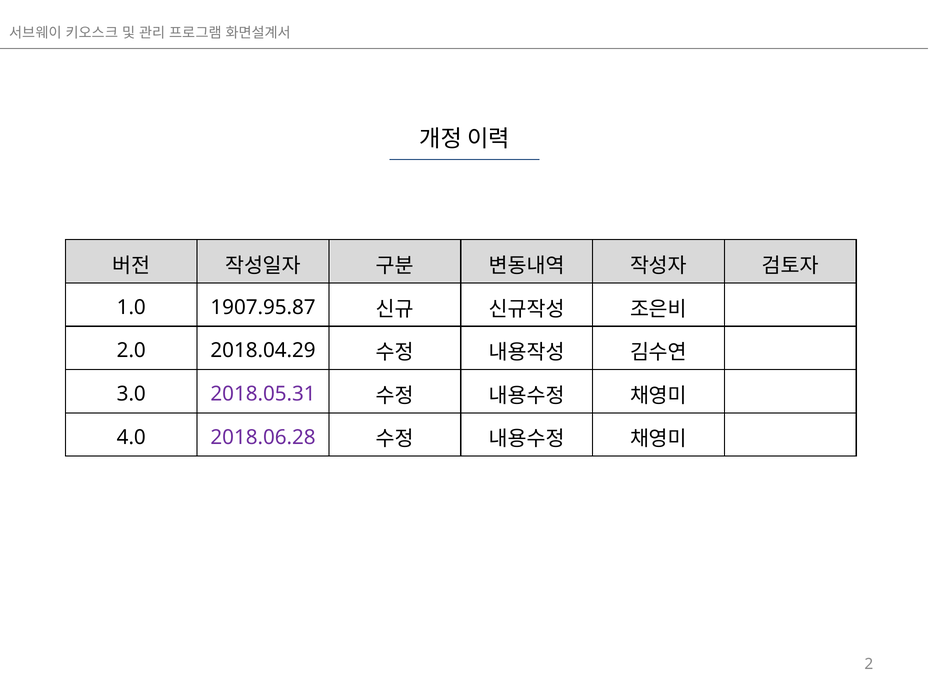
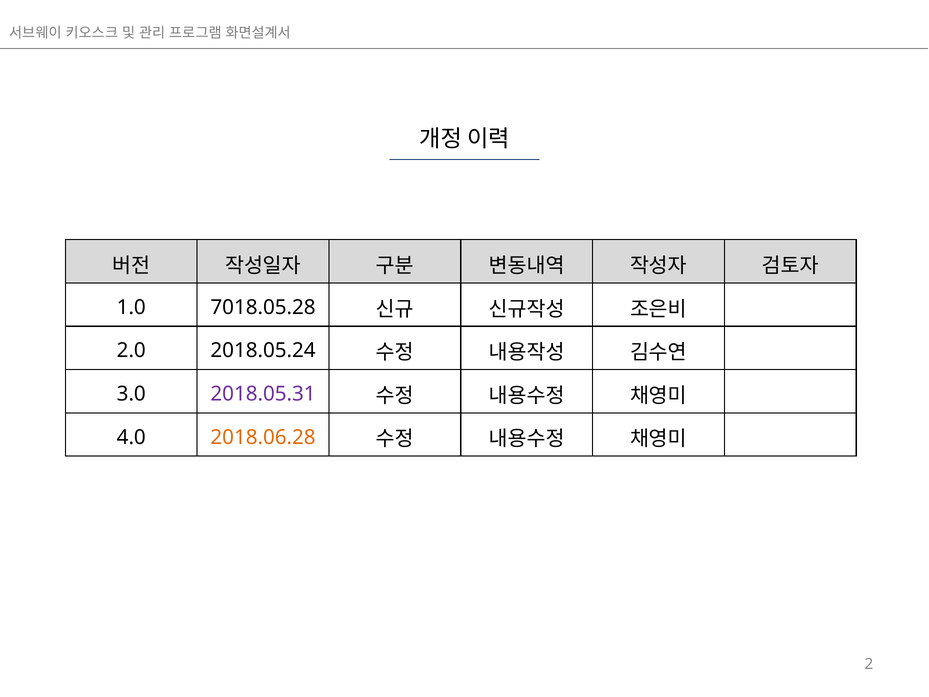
1907.95.87: 1907.95.87 -> 7018.05.28
2018.04.29: 2018.04.29 -> 2018.05.24
2018.06.28 colour: purple -> orange
